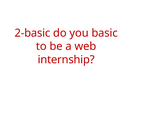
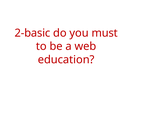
basic: basic -> must
internship: internship -> education
